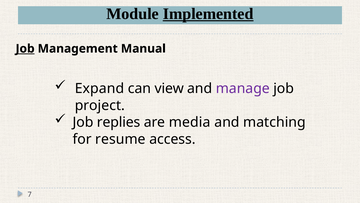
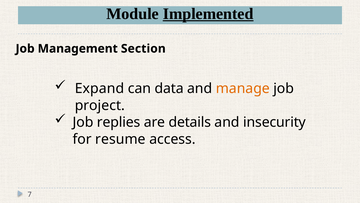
Job at (25, 49) underline: present -> none
Manual: Manual -> Section
view: view -> data
manage colour: purple -> orange
media: media -> details
matching: matching -> insecurity
